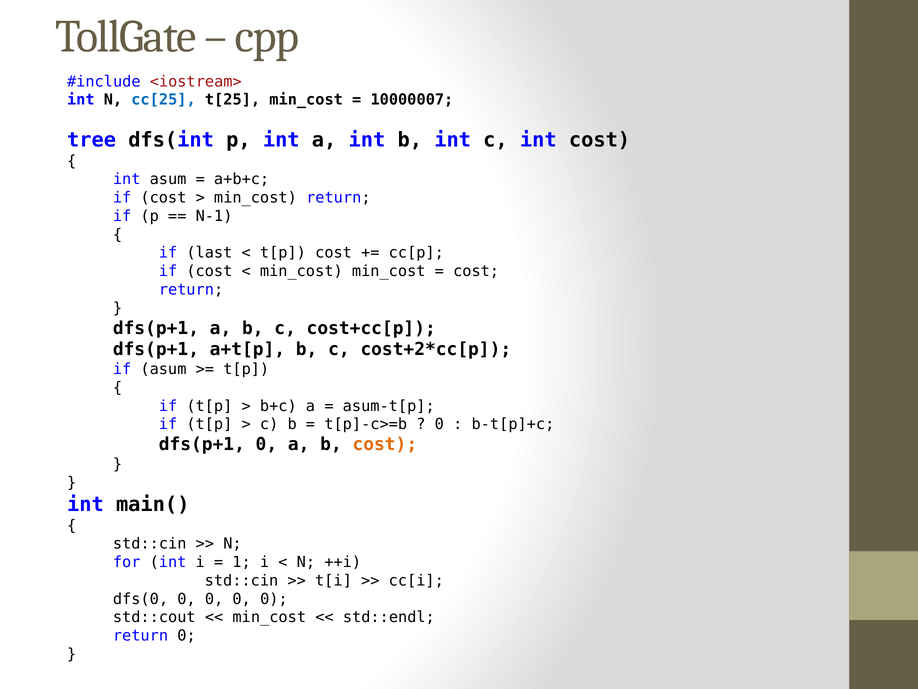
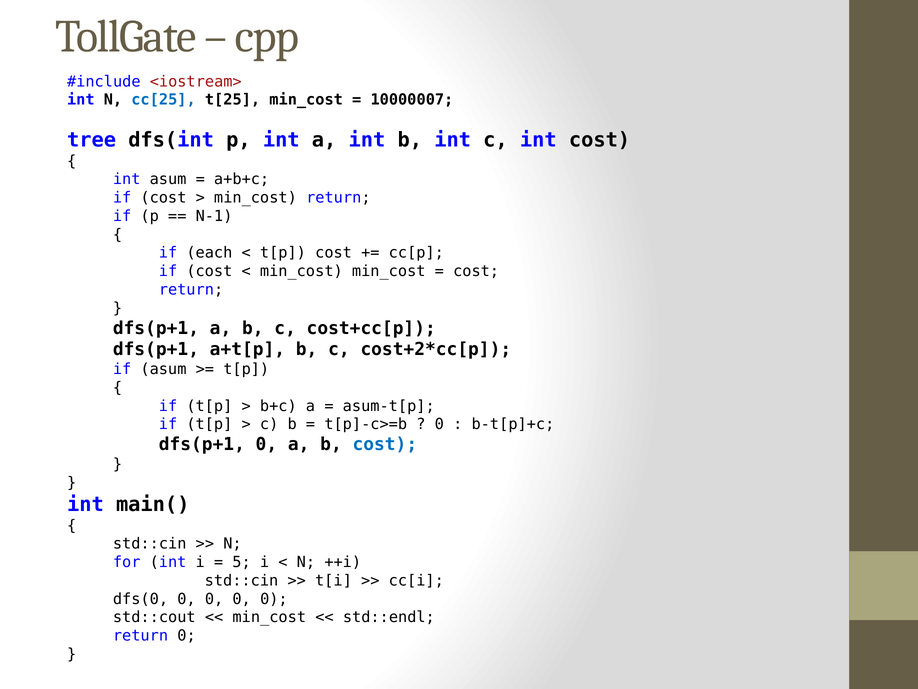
last: last -> each
cost at (385, 444) colour: orange -> blue
1: 1 -> 5
